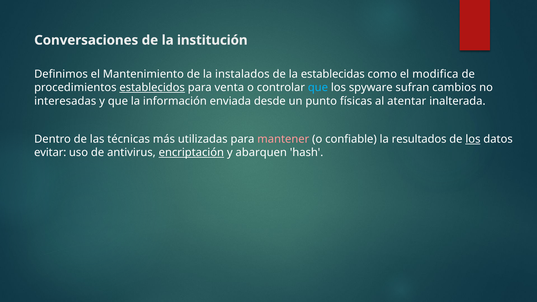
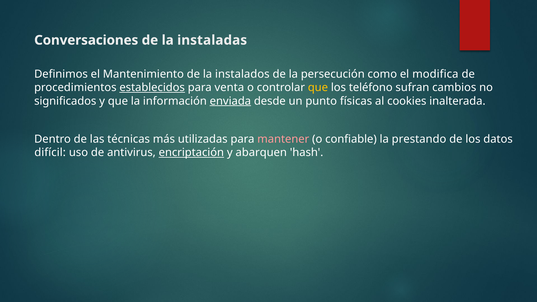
institución: institución -> instaladas
establecidas: establecidas -> persecución
que at (318, 88) colour: light blue -> yellow
spyware: spyware -> teléfono
interesadas: interesadas -> significados
enviada underline: none -> present
atentar: atentar -> cookies
resultados: resultados -> prestando
los at (473, 139) underline: present -> none
evitar: evitar -> difícil
